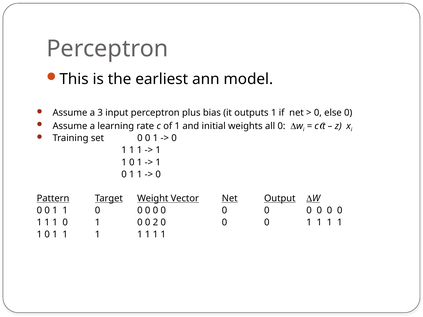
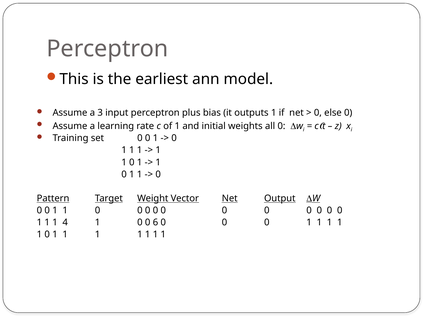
0 at (65, 222): 0 -> 4
2: 2 -> 6
